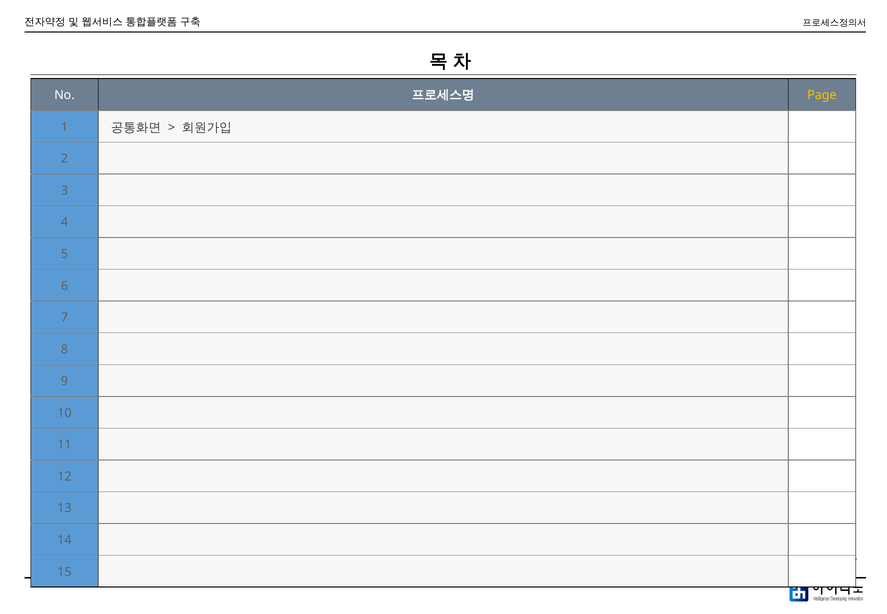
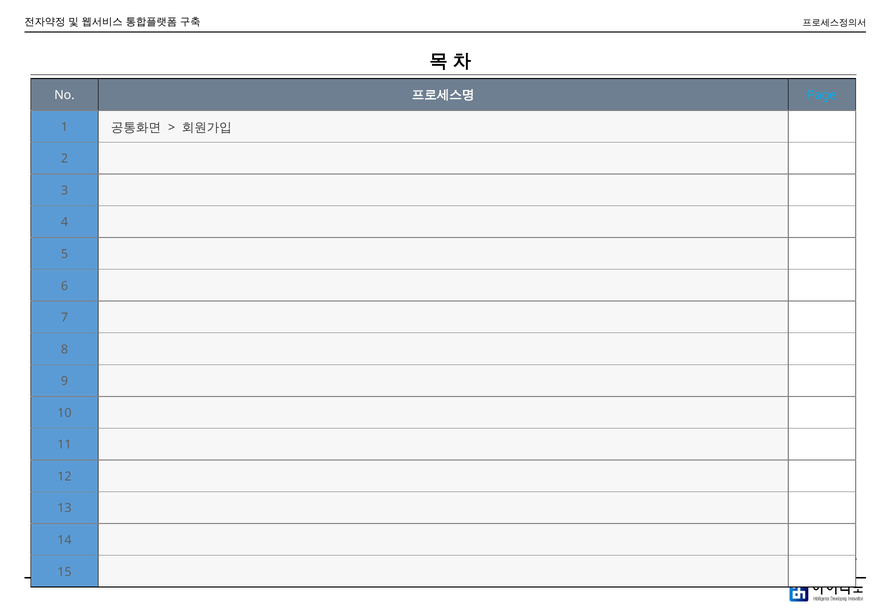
Page colour: yellow -> light blue
